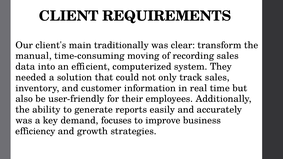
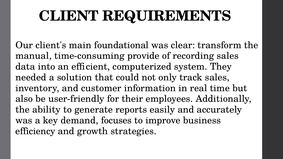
traditionally: traditionally -> foundational
moving: moving -> provide
